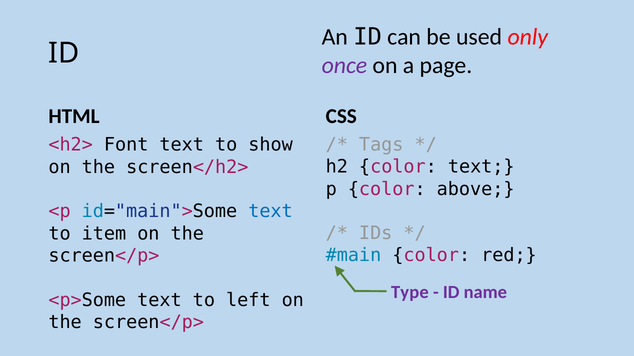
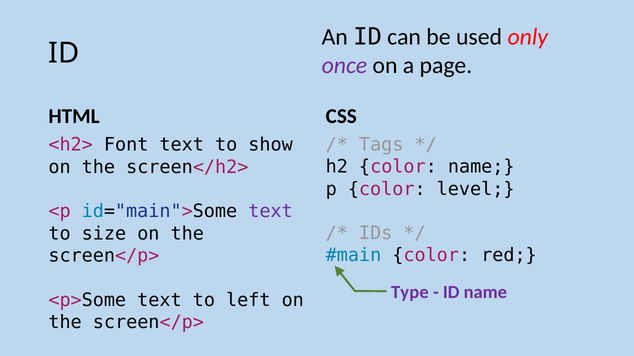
color text: text -> name
above: above -> level
text at (271, 212) colour: blue -> purple
item: item -> size
